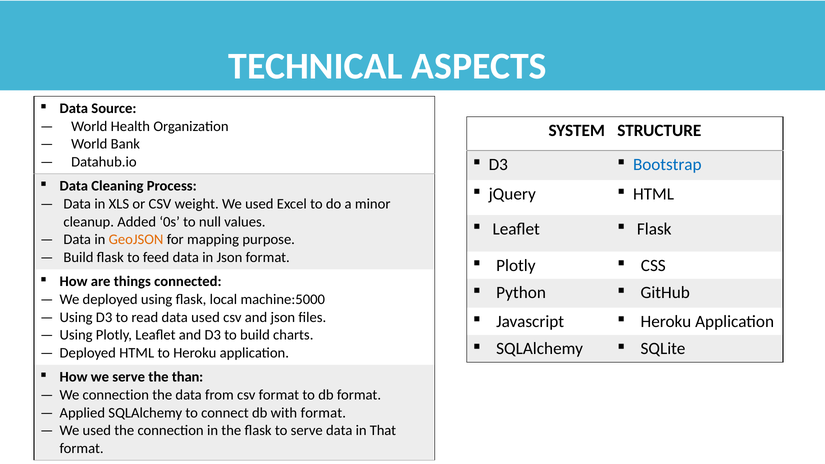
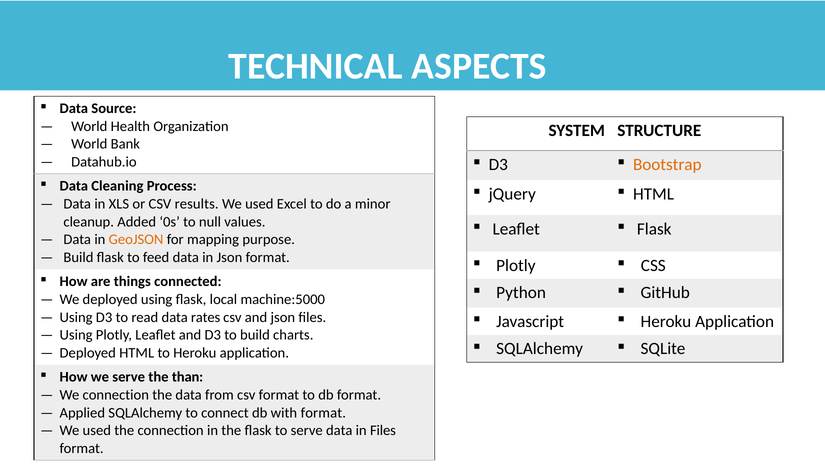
Bootstrap colour: blue -> orange
weight: weight -> results
data used: used -> rates
in That: That -> Files
